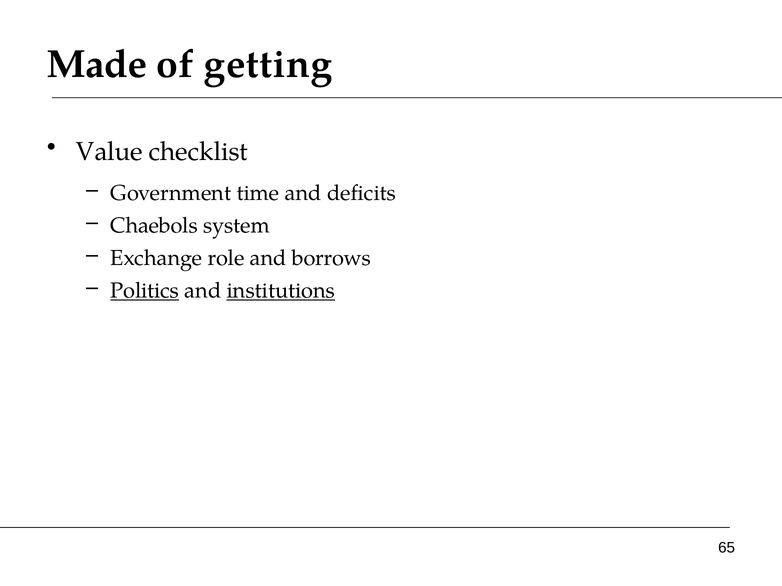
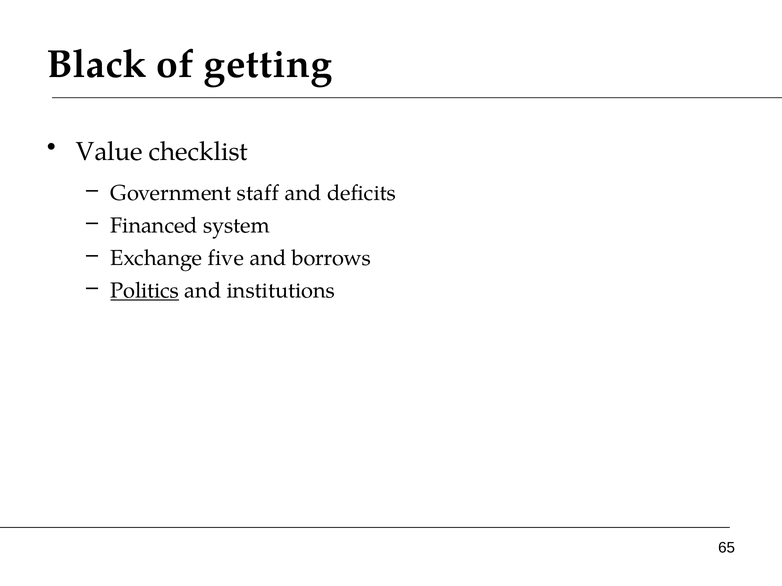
Made: Made -> Black
time: time -> staff
Chaebols: Chaebols -> Financed
role: role -> five
institutions underline: present -> none
